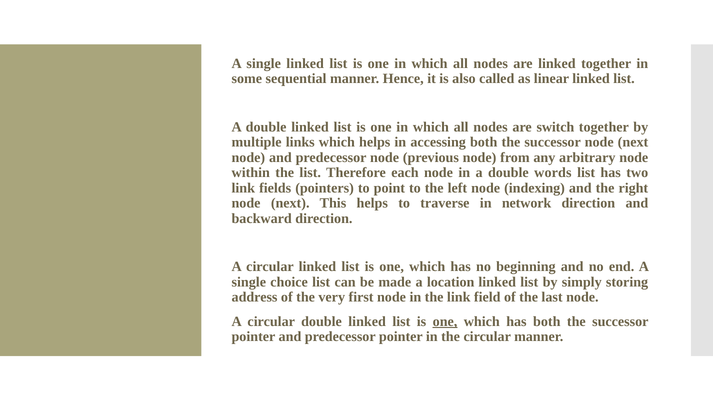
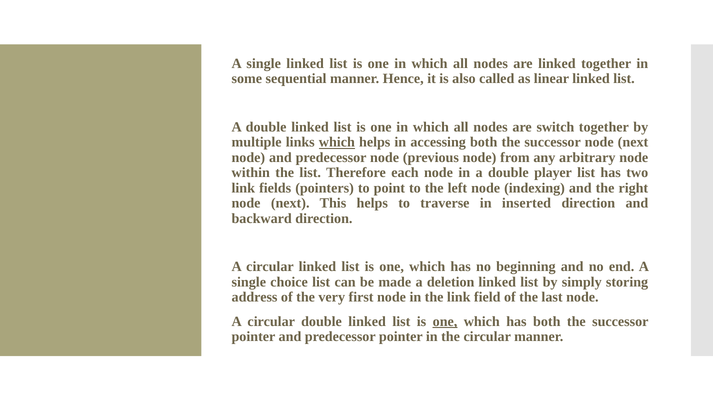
which at (337, 142) underline: none -> present
words: words -> player
network: network -> inserted
location: location -> deletion
